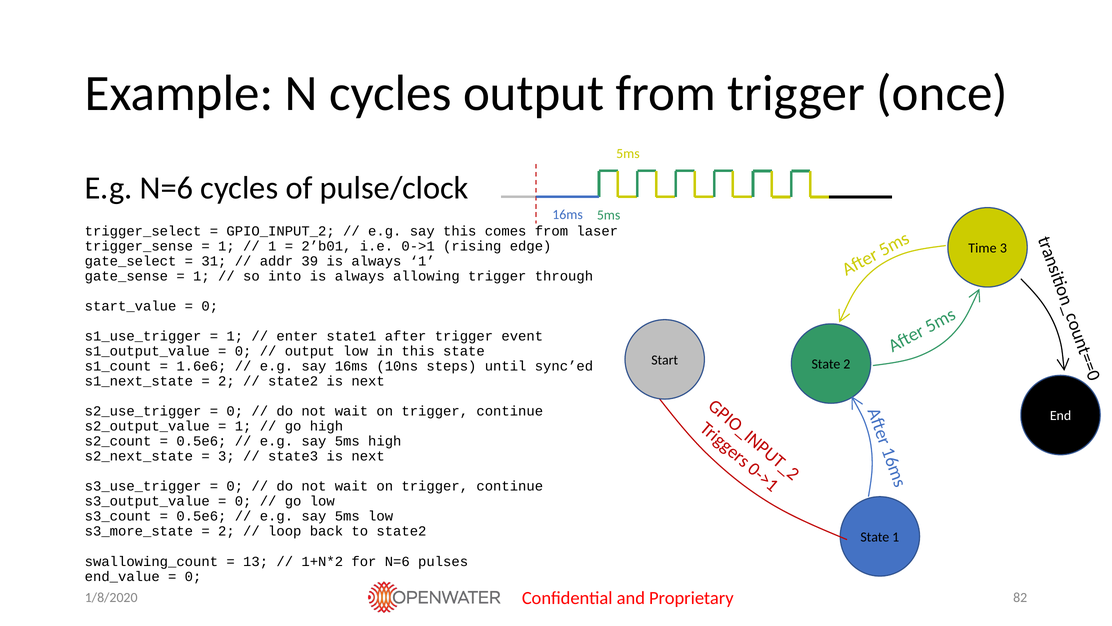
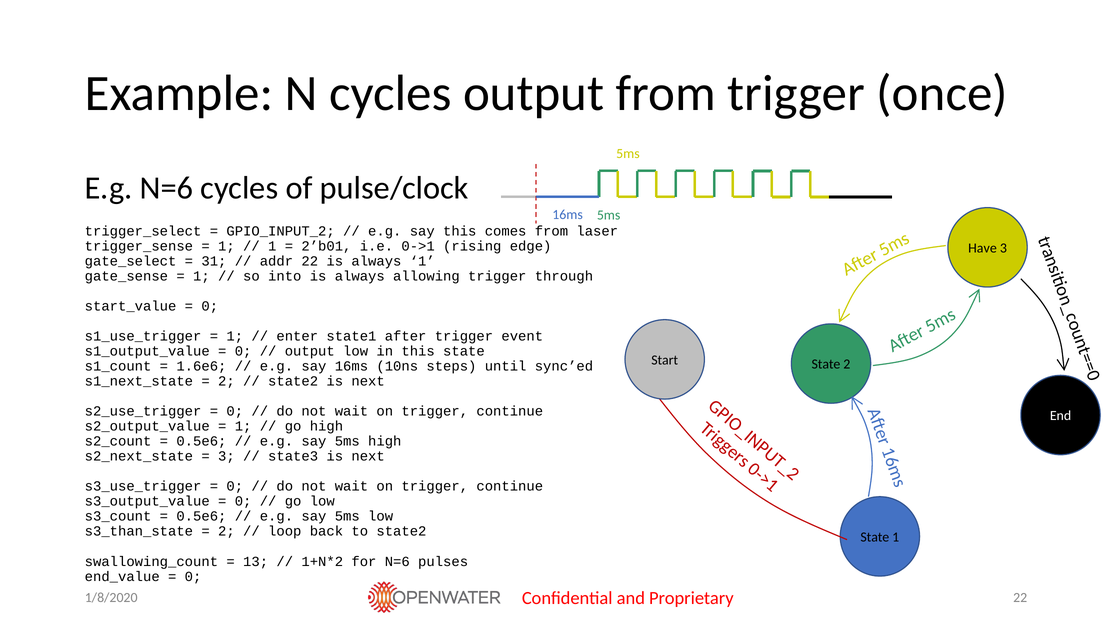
Time: Time -> Have
addr 39: 39 -> 22
s3_more_state: s3_more_state -> s3_than_state
Proprietary 82: 82 -> 22
